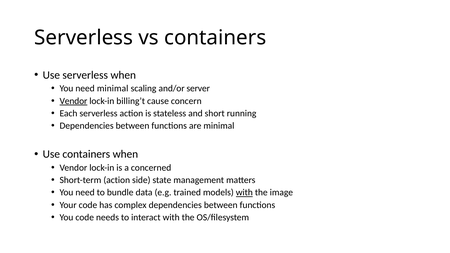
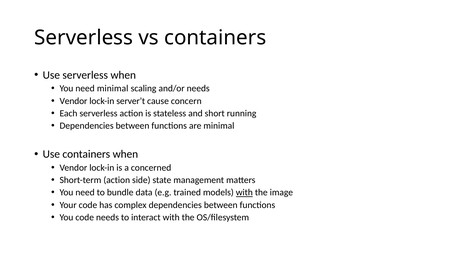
and/or server: server -> needs
Vendor at (73, 101) underline: present -> none
billing’t: billing’t -> server’t
